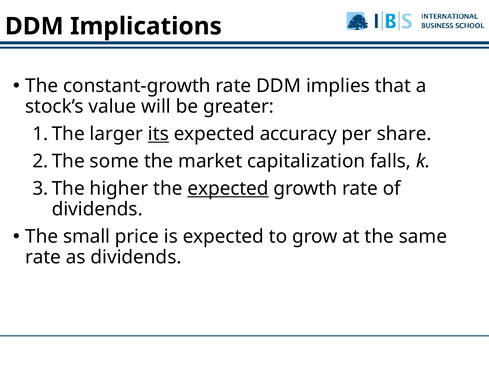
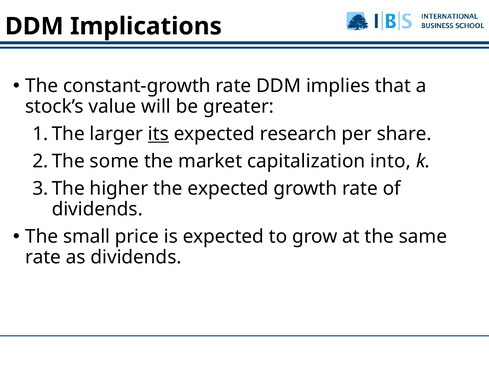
accuracy: accuracy -> research
falls: falls -> into
expected at (228, 189) underline: present -> none
